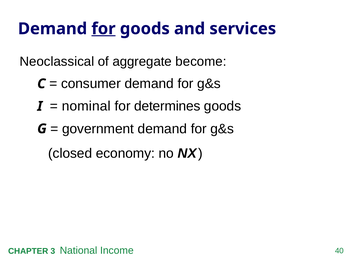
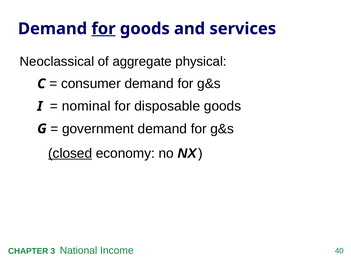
become: become -> physical
determines: determines -> disposable
closed underline: none -> present
